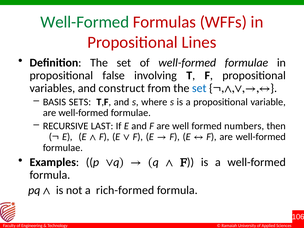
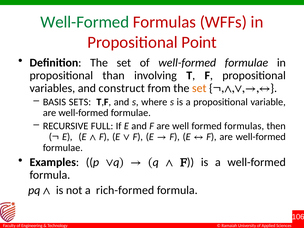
Lines: Lines -> Point
false: false -> than
set at (199, 88) colour: blue -> orange
LAST: LAST -> FULL
formed numbers: numbers -> formulas
